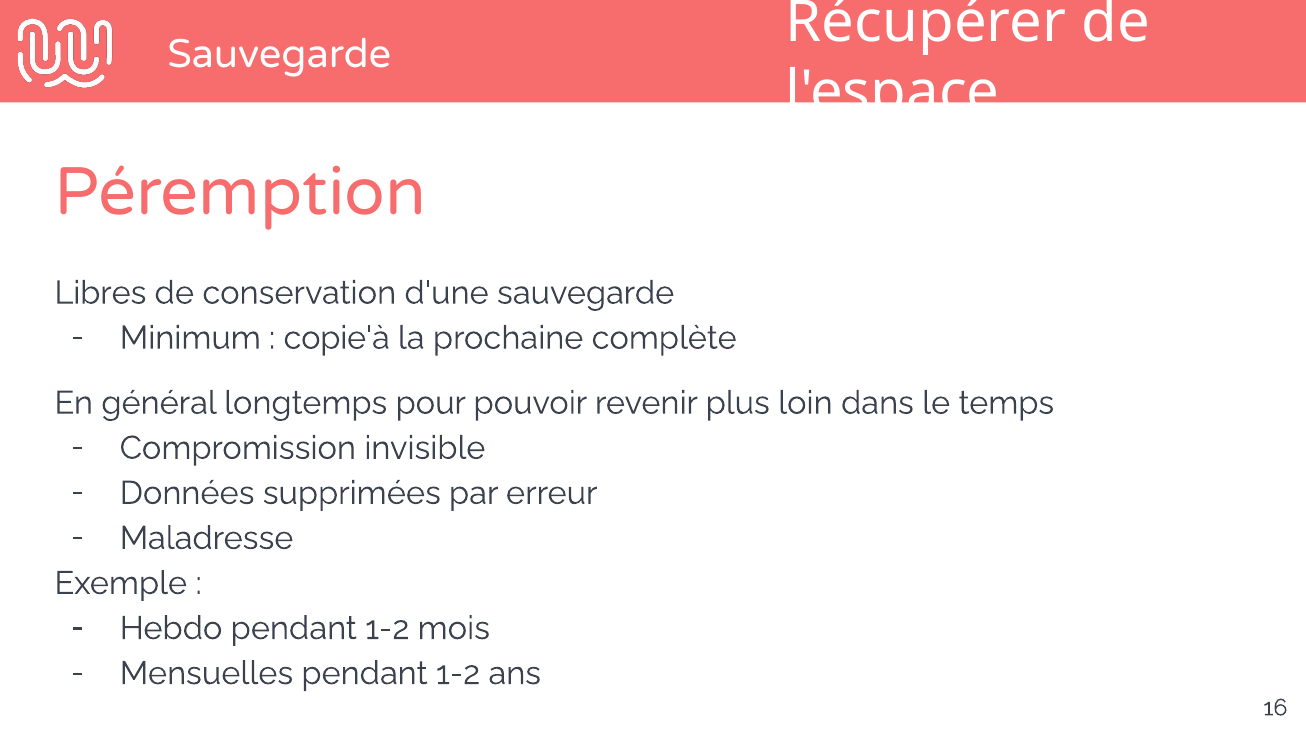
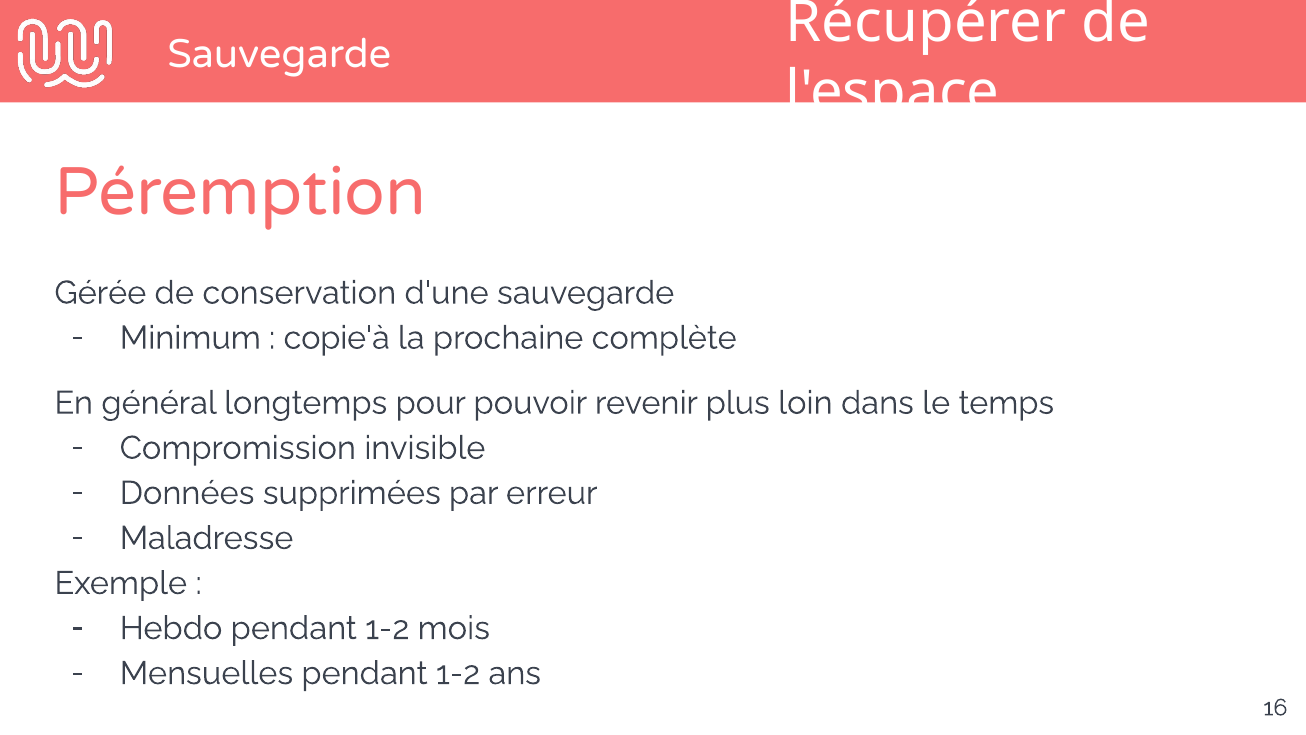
Libres: Libres -> Gérée
